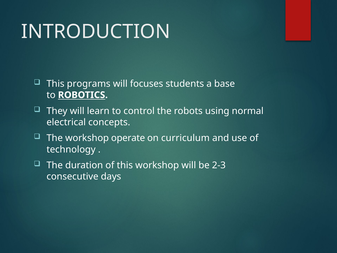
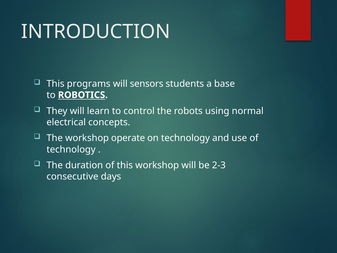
focuses: focuses -> sensors
on curriculum: curriculum -> technology
